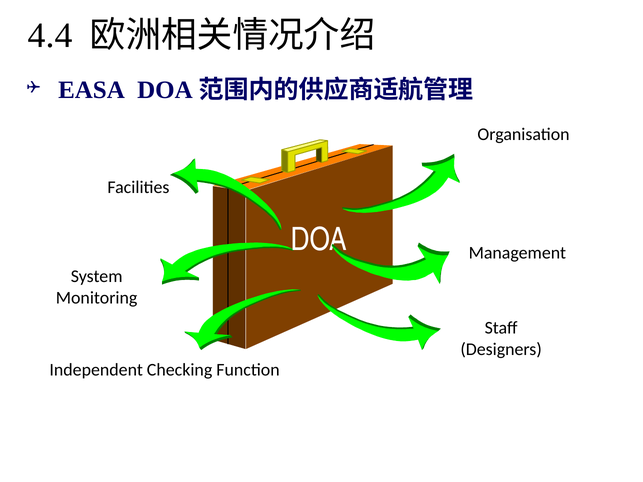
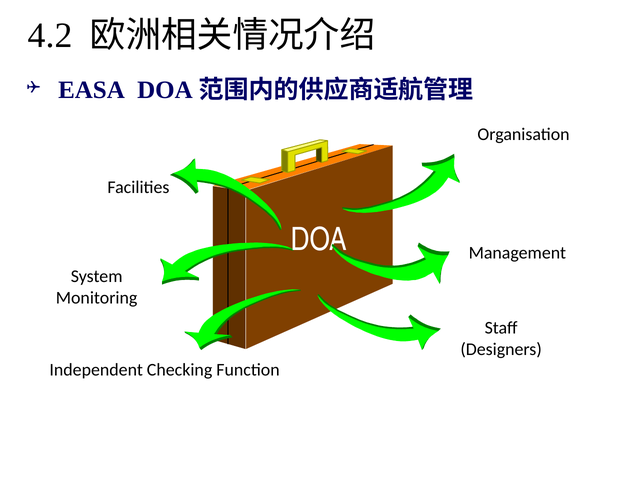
4.4: 4.4 -> 4.2
